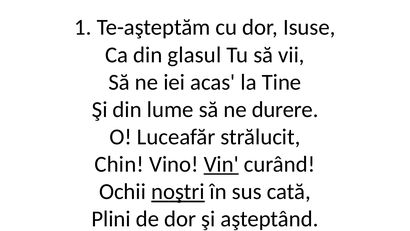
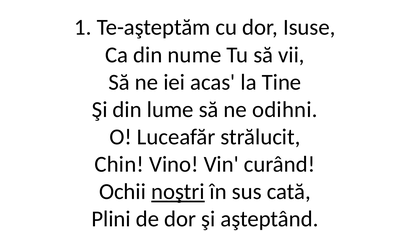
glasul: glasul -> nume
durere: durere -> odihni
Vin underline: present -> none
